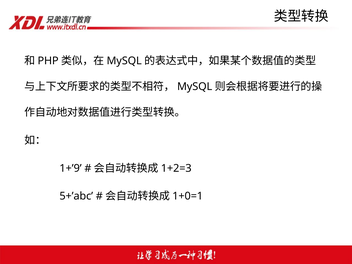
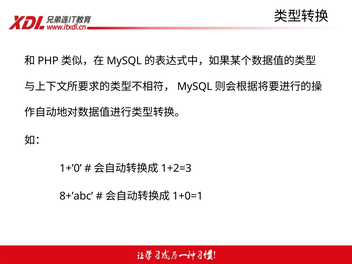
1+’9: 1+’9 -> 1+’0
5+’abc: 5+’abc -> 8+’abc
